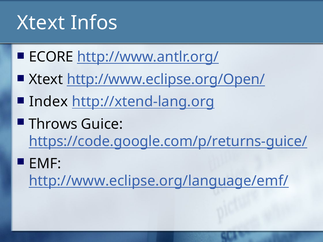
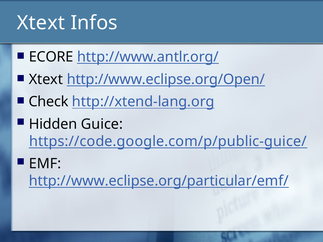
Index: Index -> Check
Throws: Throws -> Hidden
https://code.google.com/p/returns-guice/: https://code.google.com/p/returns-guice/ -> https://code.google.com/p/public-guice/
http://www.eclipse.org/language/emf/: http://www.eclipse.org/language/emf/ -> http://www.eclipse.org/particular/emf/
